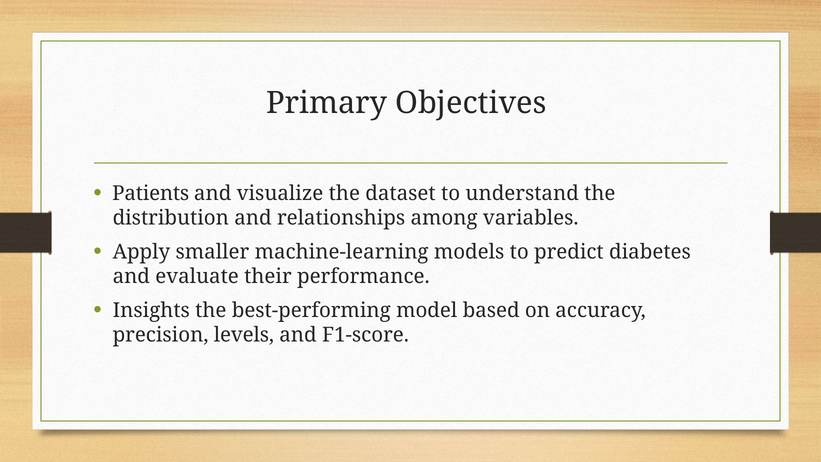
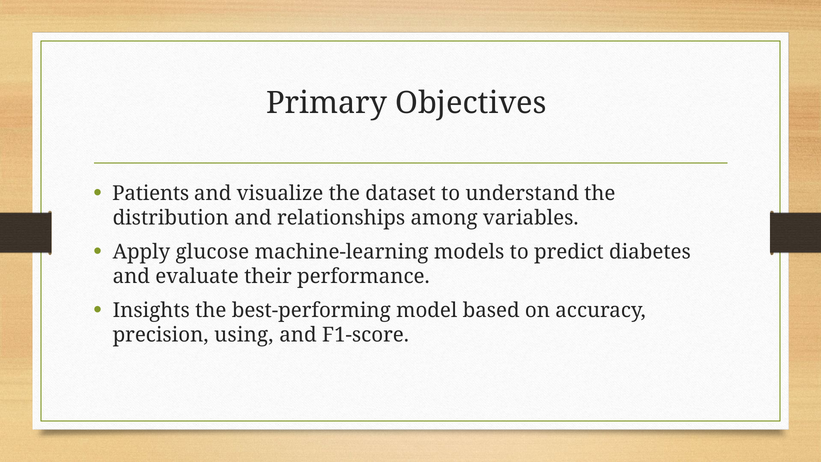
smaller: smaller -> glucose
levels: levels -> using
